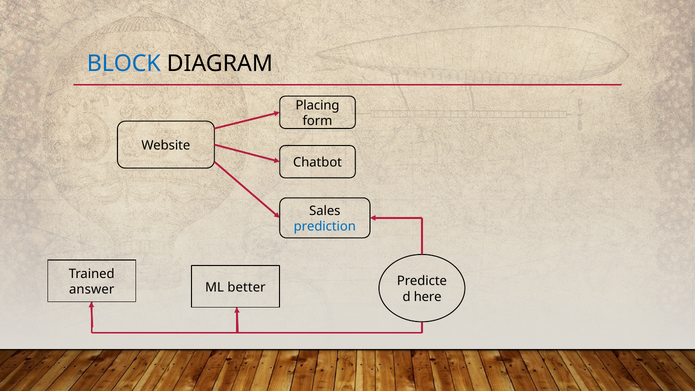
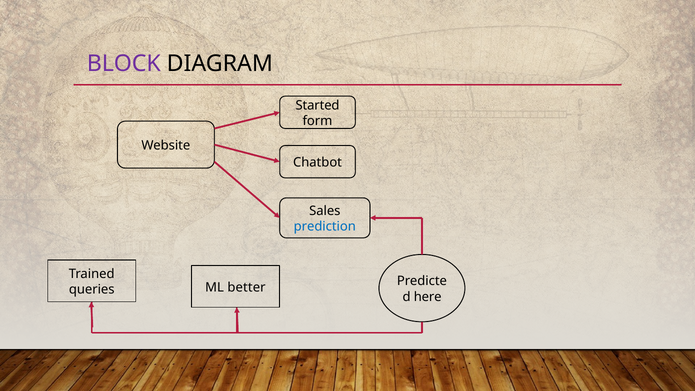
BLOCK colour: blue -> purple
Placing: Placing -> Started
answer: answer -> queries
